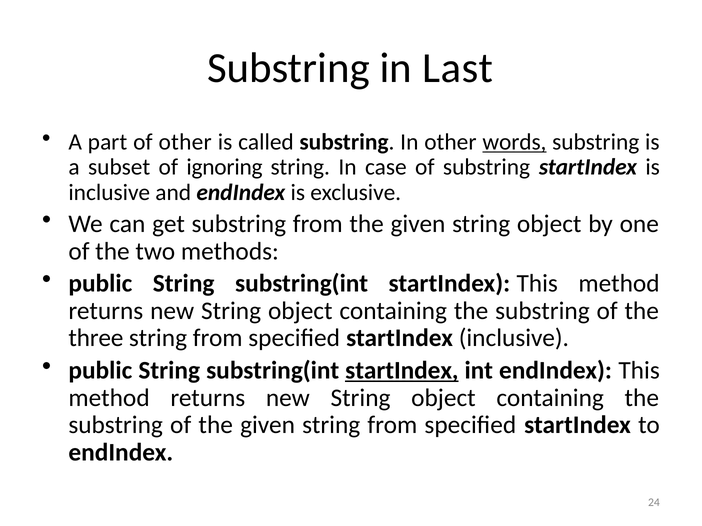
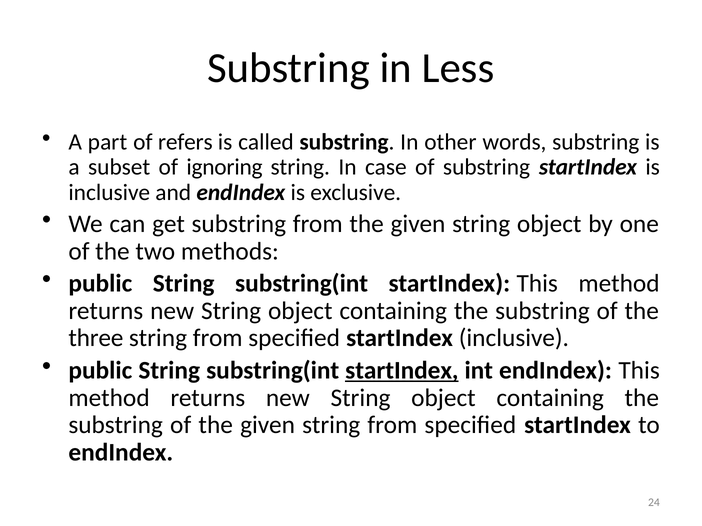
Last: Last -> Less
of other: other -> refers
words underline: present -> none
